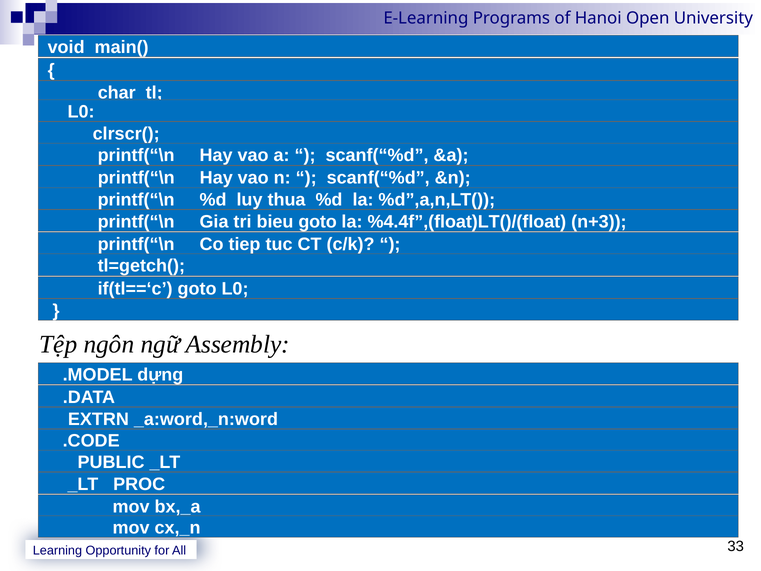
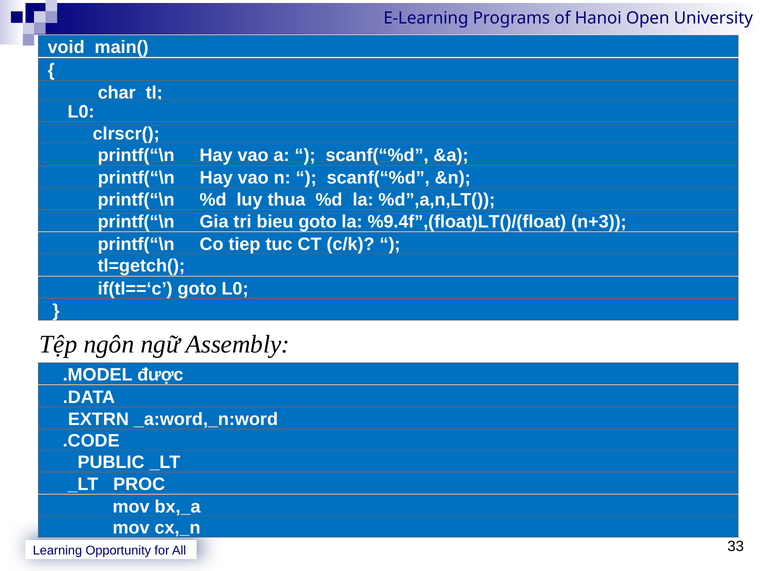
%4.4f”,(float)LT()/(float: %4.4f”,(float)LT()/(float -> %9.4f”,(float)LT()/(float
dựng: dựng -> được
